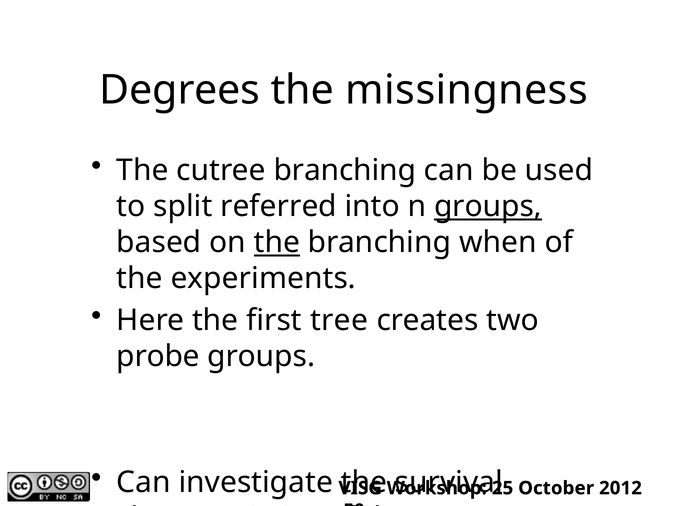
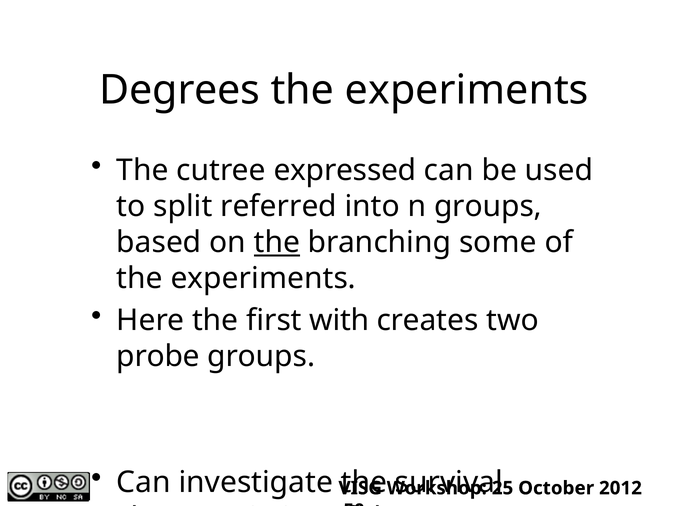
missingness at (467, 90): missingness -> experiments
cutree branching: branching -> expressed
groups at (488, 207) underline: present -> none
when: when -> some
tree: tree -> with
